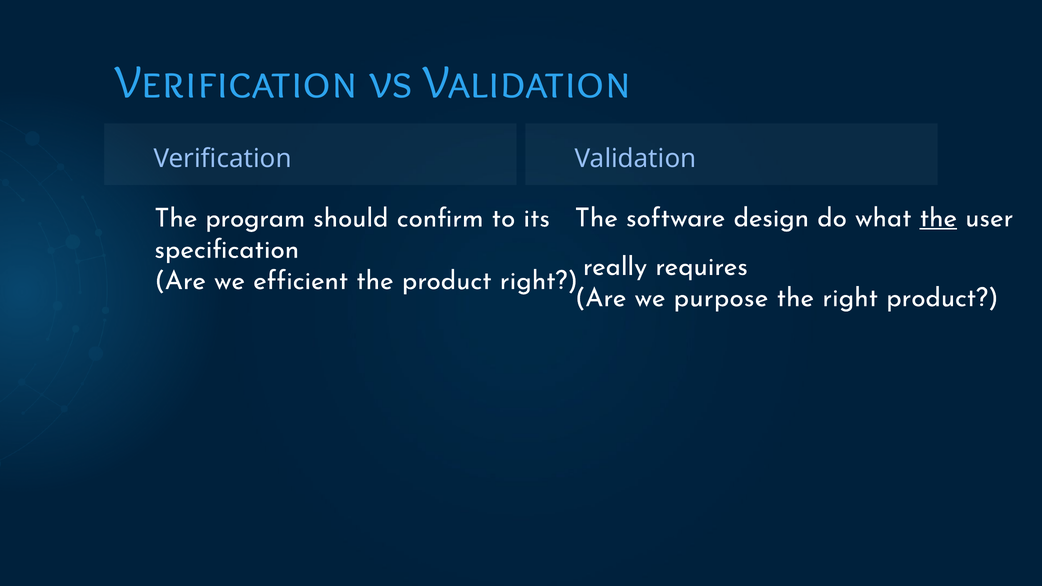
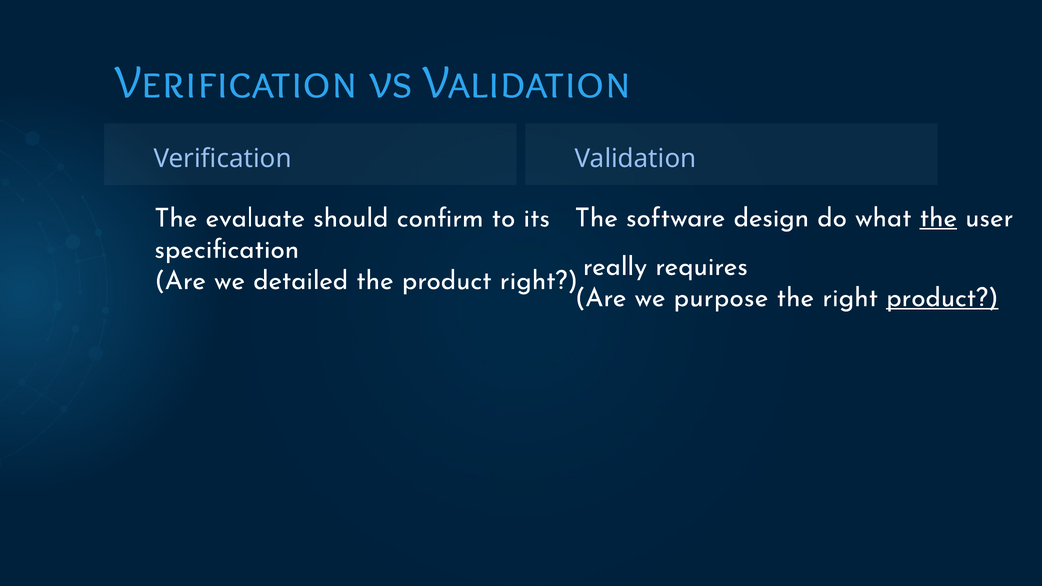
program: program -> evaluate
efficient: efficient -> detailed
product at (942, 298) underline: none -> present
